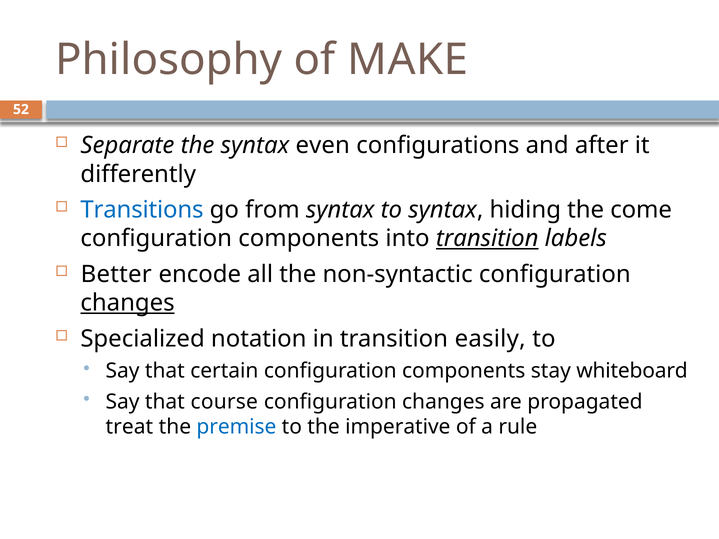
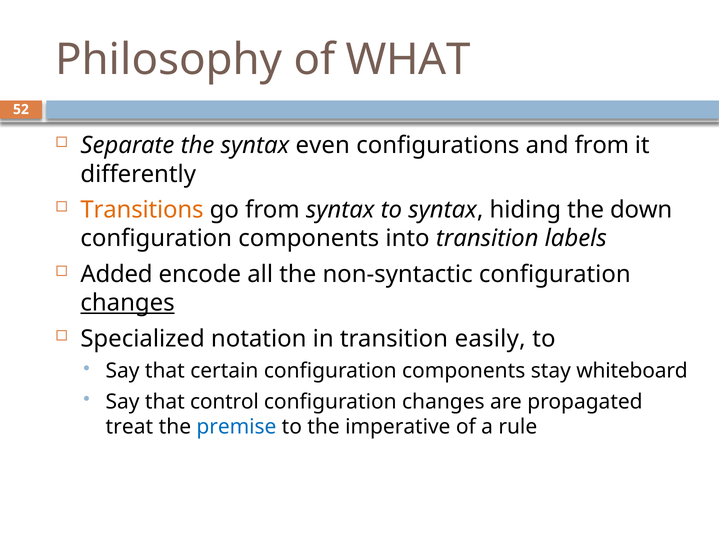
MAKE: MAKE -> WHAT
and after: after -> from
Transitions colour: blue -> orange
come: come -> down
transition at (487, 239) underline: present -> none
Better: Better -> Added
course: course -> control
